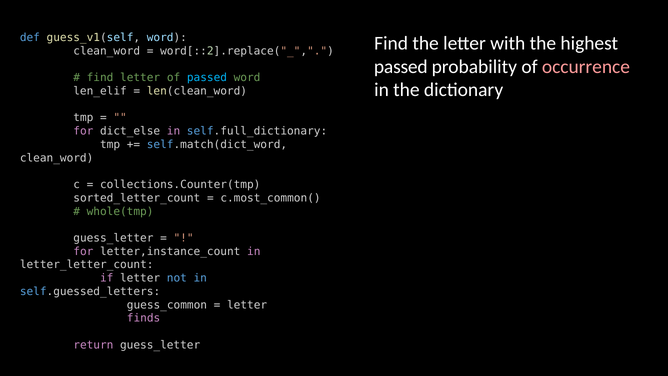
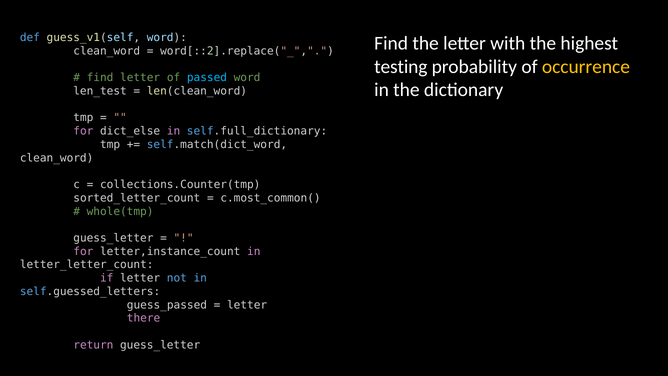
passed at (401, 67): passed -> testing
occurrence colour: pink -> yellow
len_elif: len_elif -> len_test
guess_common: guess_common -> guess_passed
finds: finds -> there
